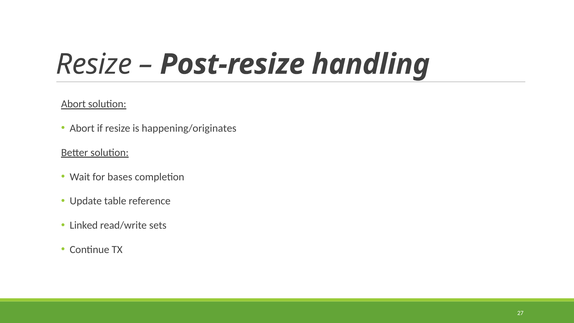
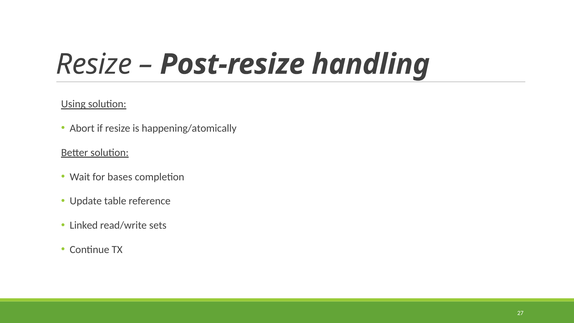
Abort at (73, 104): Abort -> Using
happening/originates: happening/originates -> happening/atomically
